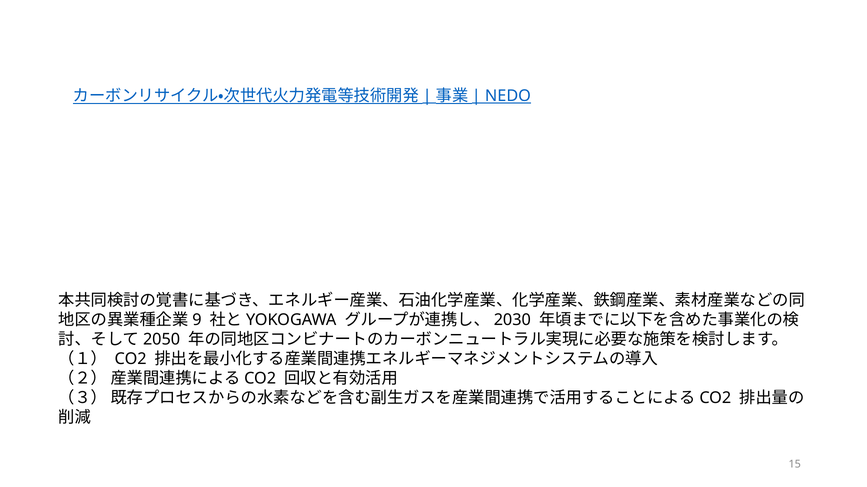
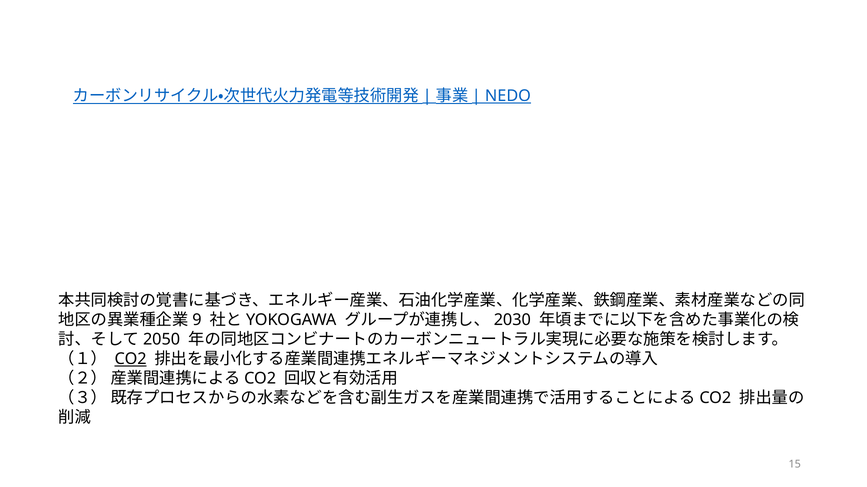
CO2 underline: none -> present
